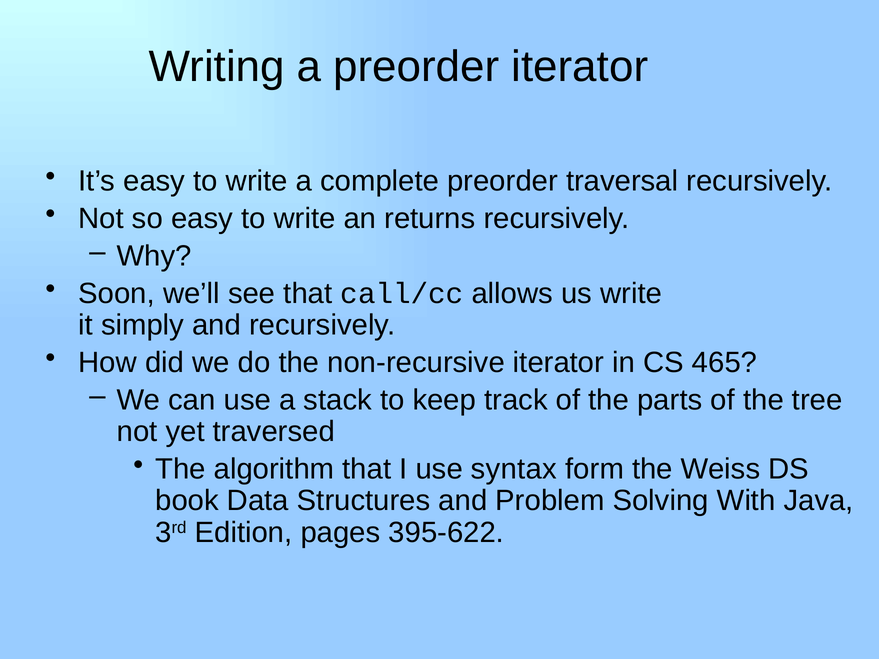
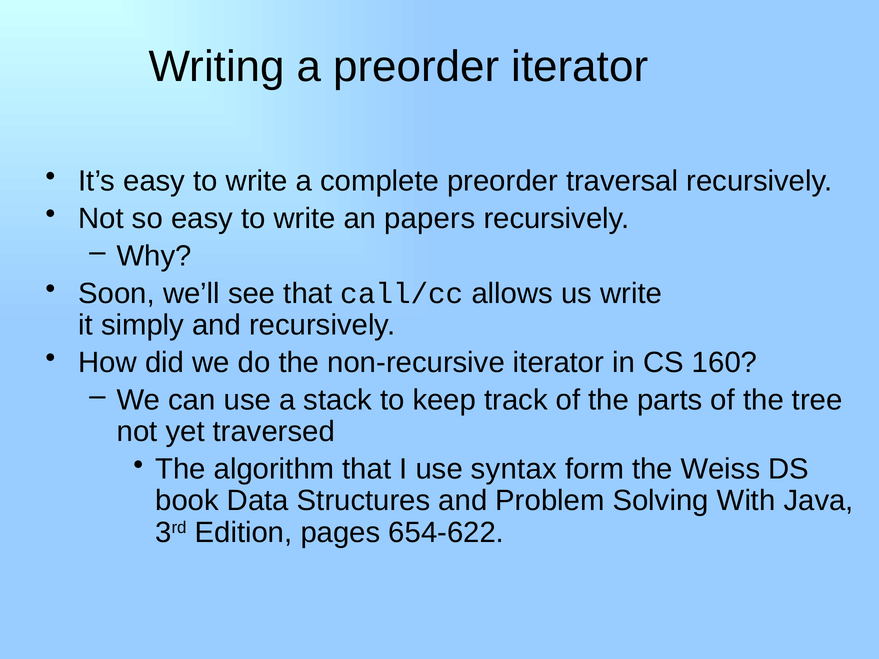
returns: returns -> papers
465: 465 -> 160
395-622: 395-622 -> 654-622
